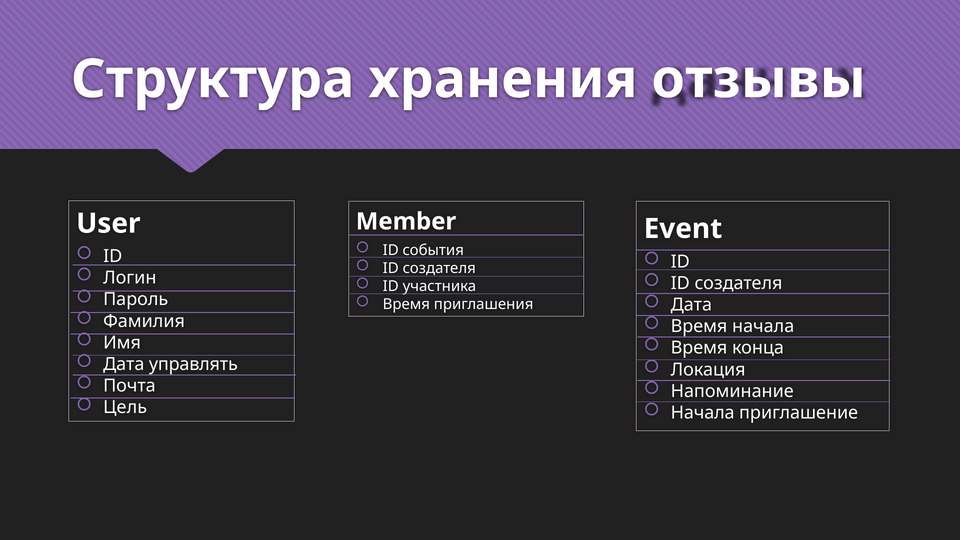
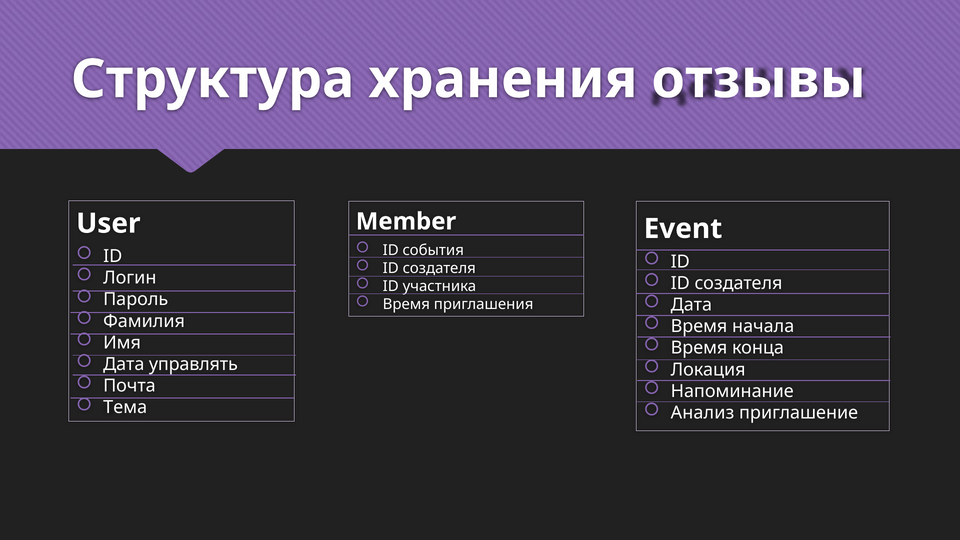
Цель: Цель -> Тема
Начала at (703, 413): Начала -> Анализ
